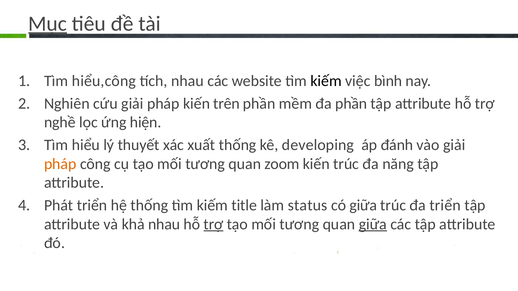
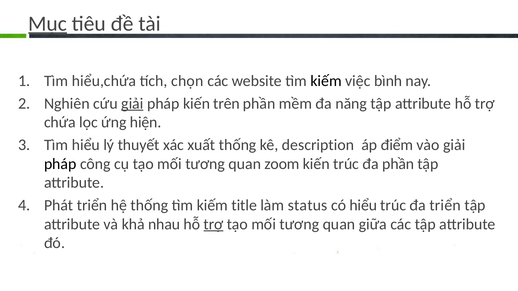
hiểu,công: hiểu,công -> hiểu,chứa
tích nhau: nhau -> chọn
giải at (132, 104) underline: none -> present
đa phần: phần -> năng
nghề: nghề -> chứa
developing: developing -> description
đánh: đánh -> điểm
pháp at (60, 164) colour: orange -> black
đa năng: năng -> phần
có giữa: giữa -> hiểu
giữa at (373, 224) underline: present -> none
